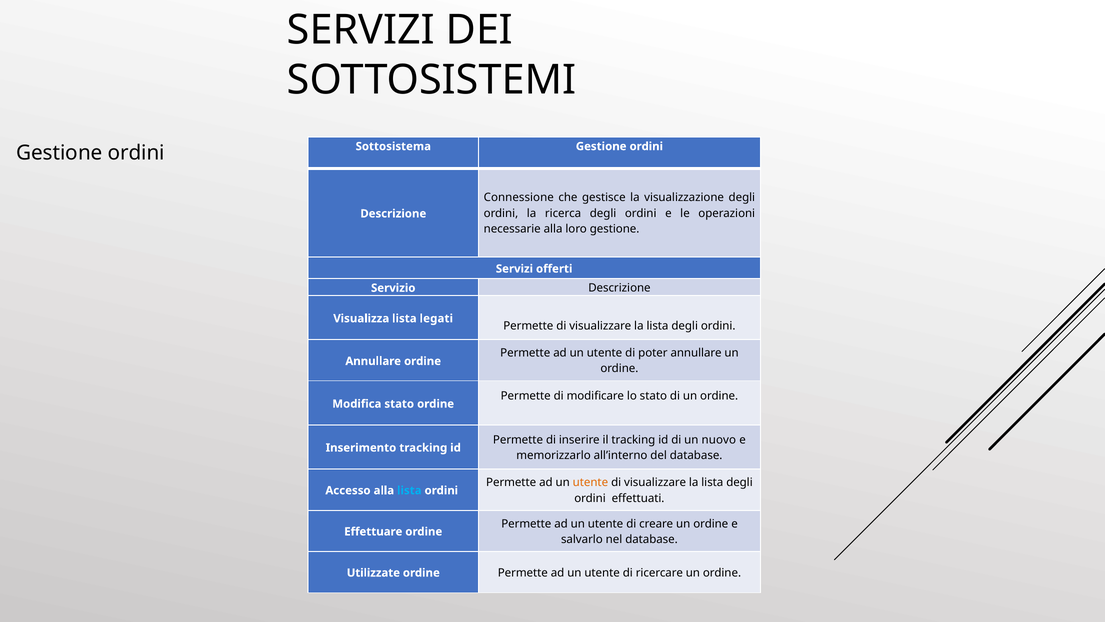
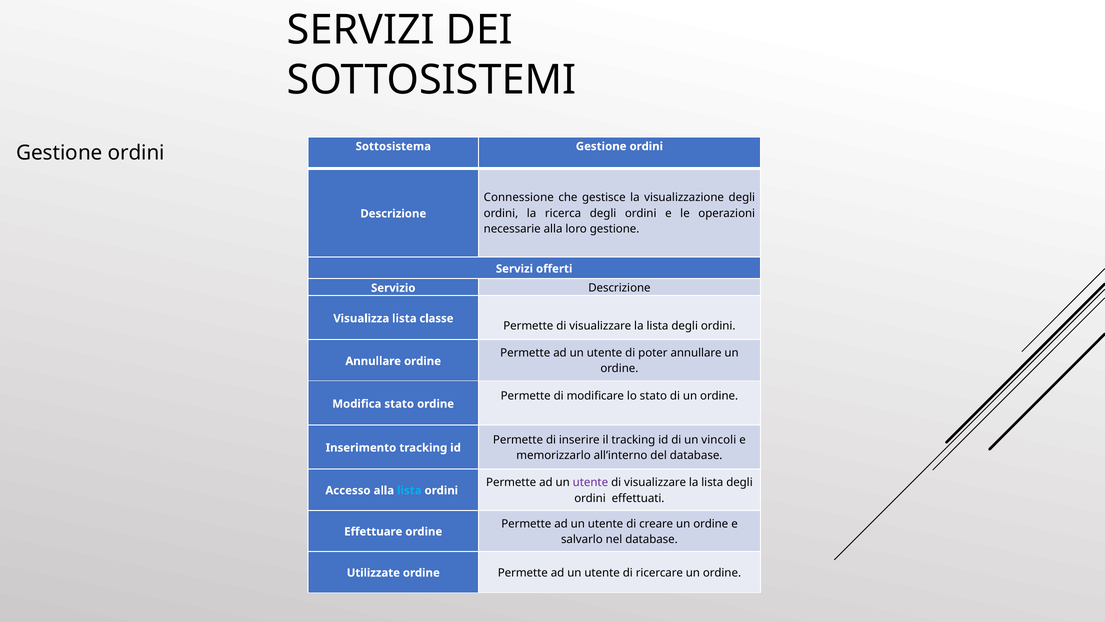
legati: legati -> classe
nuovo: nuovo -> vincoli
utente at (590, 482) colour: orange -> purple
